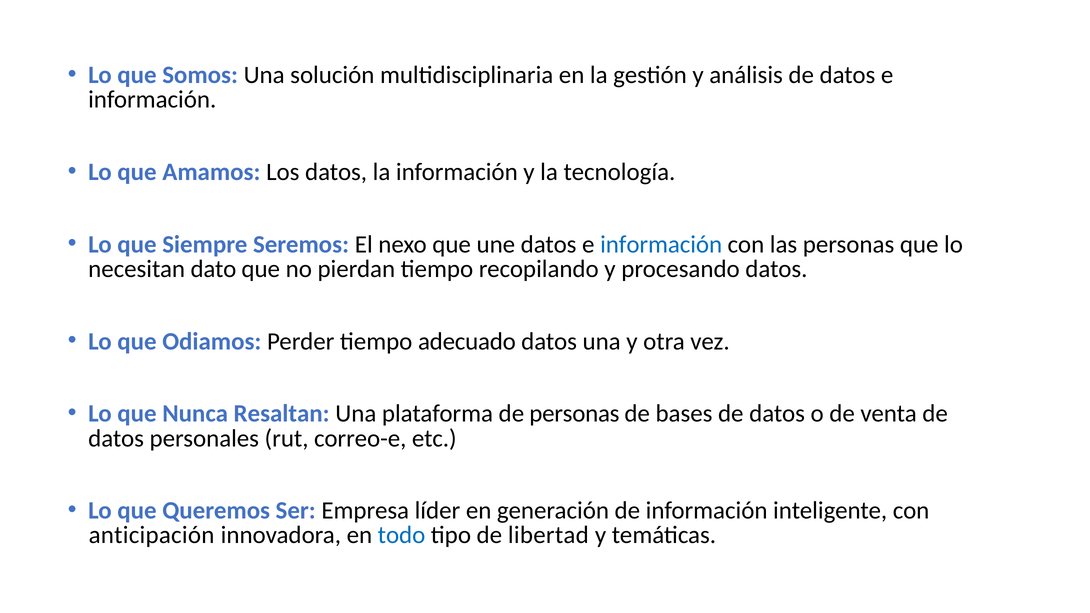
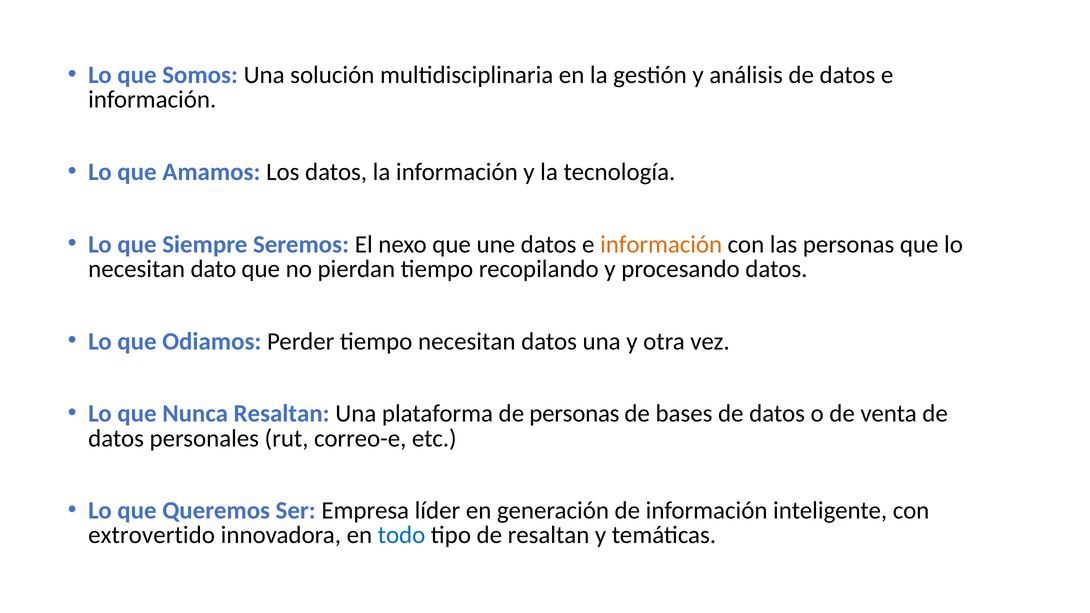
información at (661, 244) colour: blue -> orange
tiempo adecuado: adecuado -> necesitan
anticipación: anticipación -> extrovertido
de libertad: libertad -> resaltan
